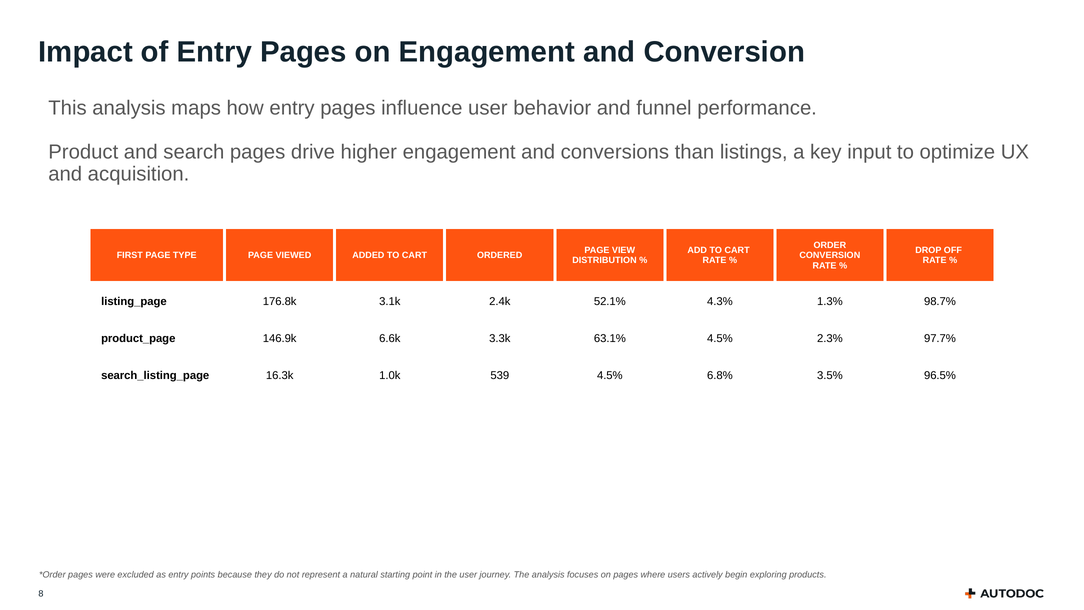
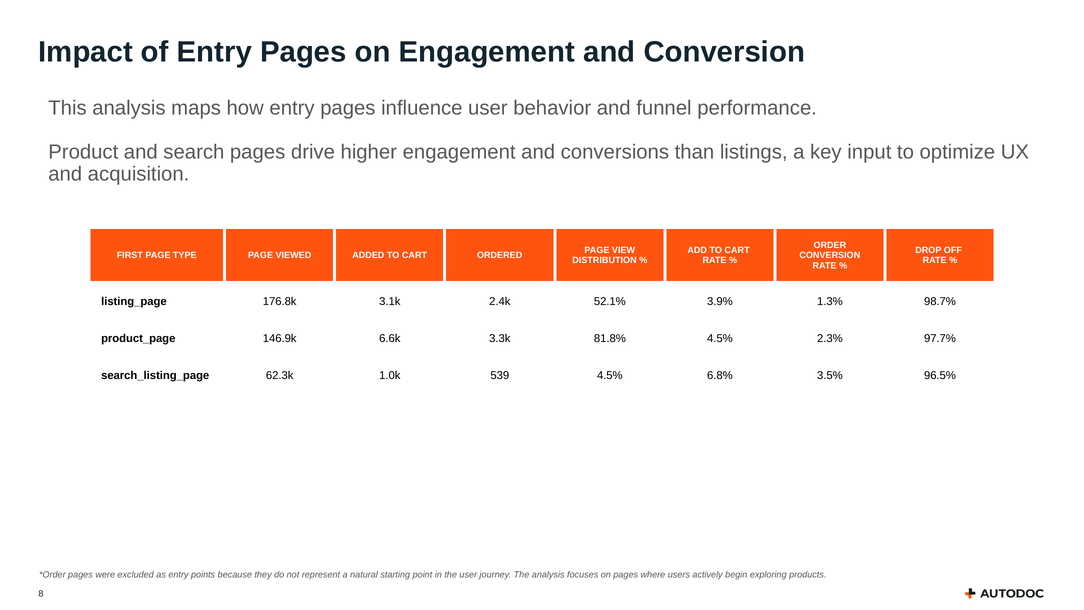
4.3%: 4.3% -> 3.9%
63.1%: 63.1% -> 81.8%
16.3k: 16.3k -> 62.3k
